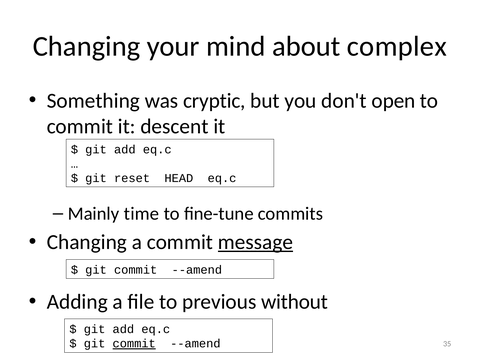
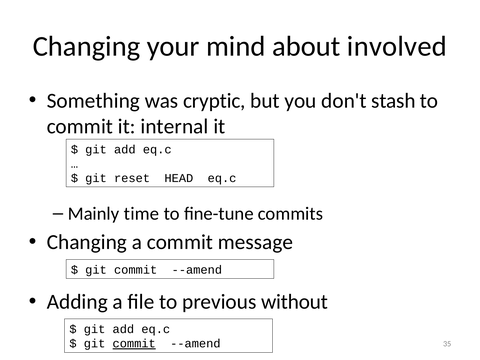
complex: complex -> involved
open: open -> stash
descent: descent -> internal
message underline: present -> none
